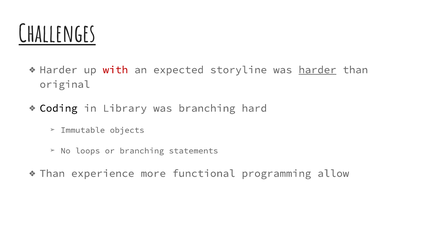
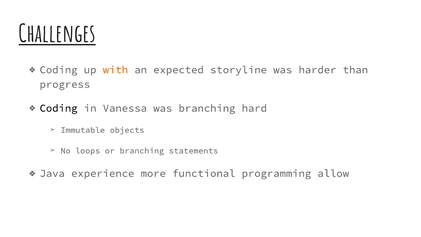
Harder at (59, 70): Harder -> Coding
with colour: red -> orange
harder at (317, 70) underline: present -> none
original: original -> progress
Library: Library -> Vanessa
Than at (52, 173): Than -> Java
